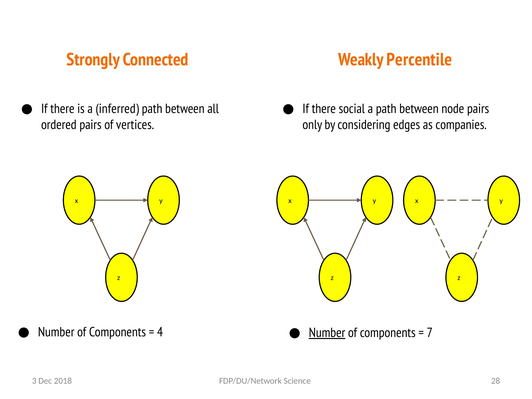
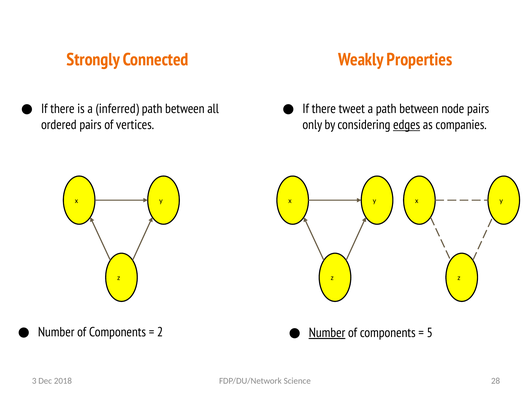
Percentile: Percentile -> Properties
social: social -> tweet
edges underline: none -> present
4: 4 -> 2
7: 7 -> 5
